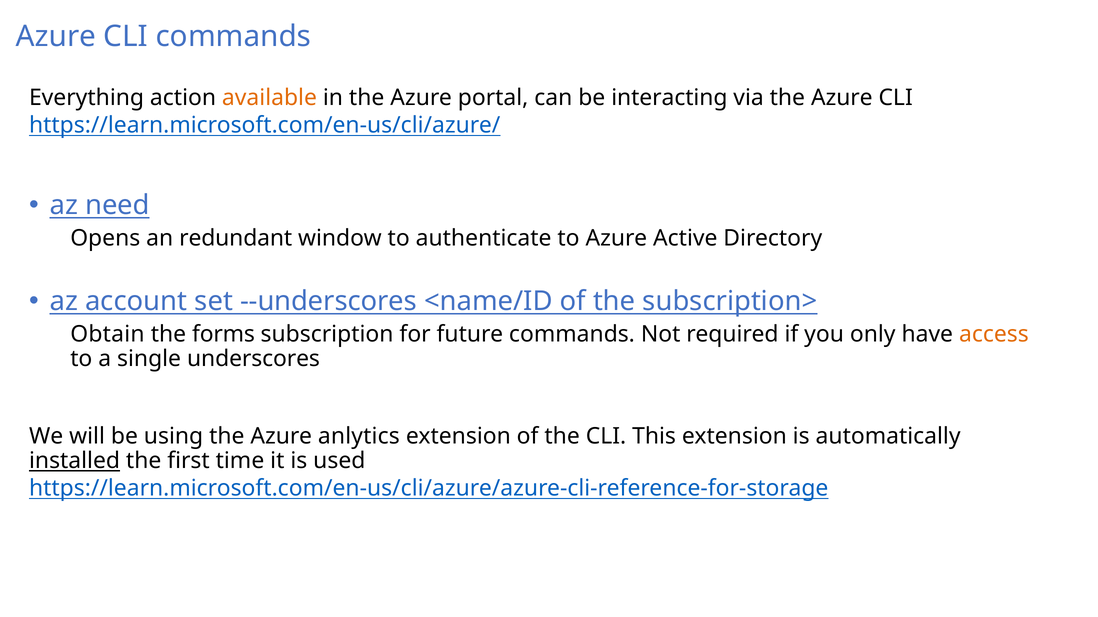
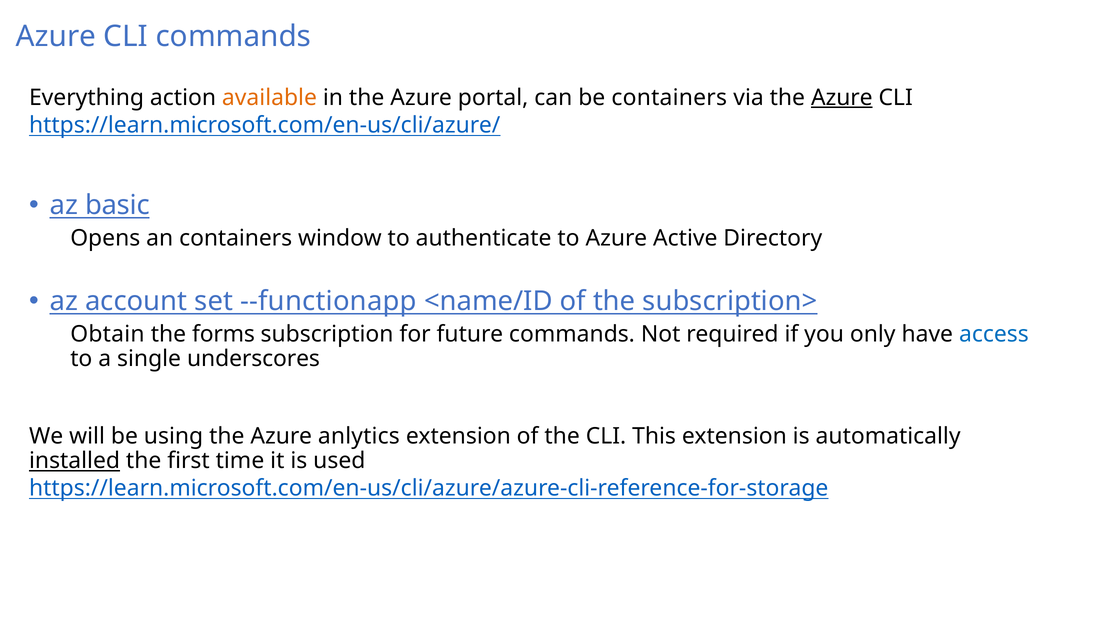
be interacting: interacting -> containers
Azure at (842, 98) underline: none -> present
need: need -> basic
an redundant: redundant -> containers
--underscores: --underscores -> --functionapp
access colour: orange -> blue
